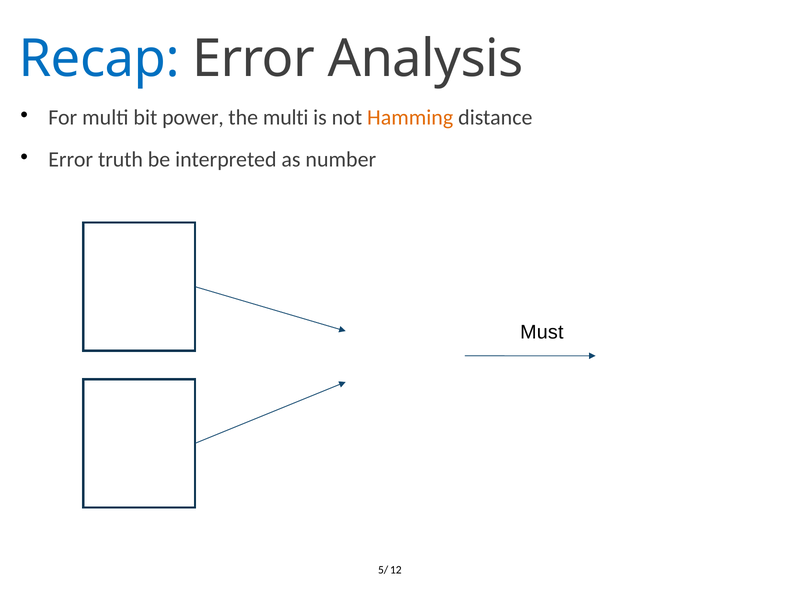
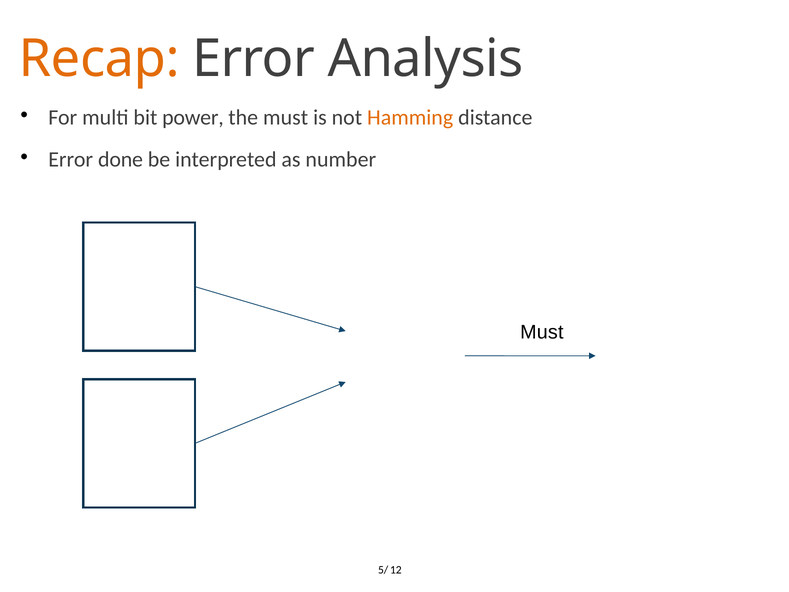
Recap colour: blue -> orange
the multi: multi -> must
truth: truth -> done
